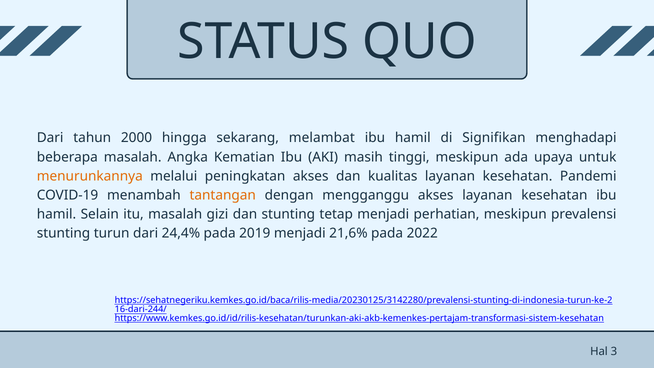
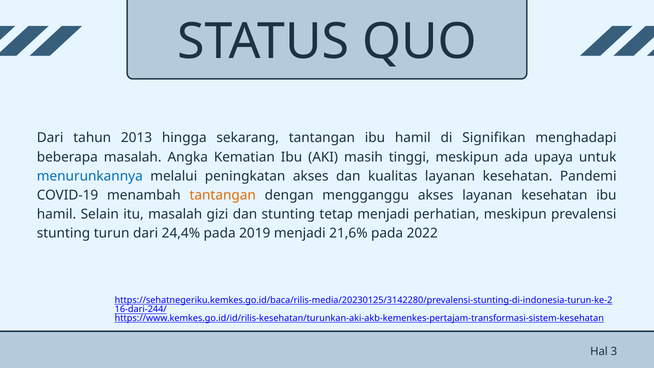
2000: 2000 -> 2013
sekarang melambat: melambat -> tantangan
menurunkannya colour: orange -> blue
